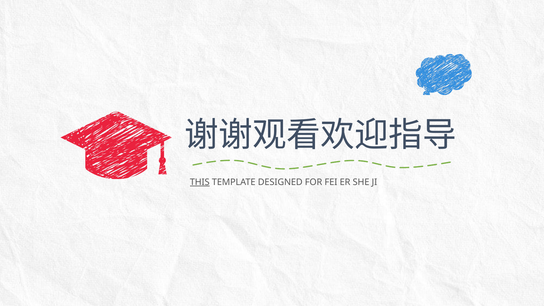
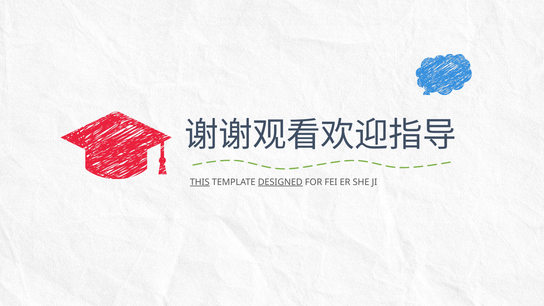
DESIGNED underline: none -> present
